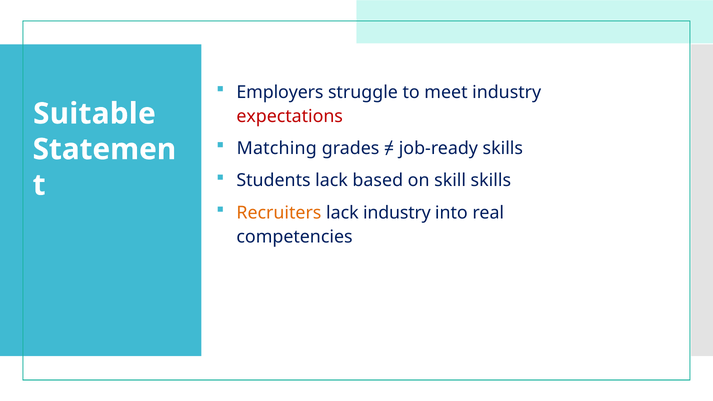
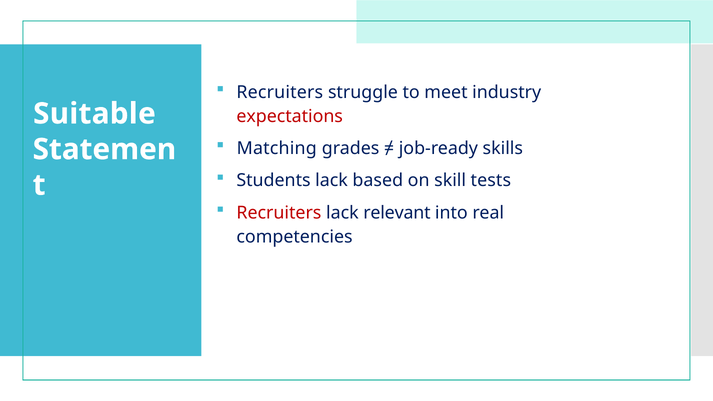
Employers at (280, 92): Employers -> Recruiters
skill skills: skills -> tests
Recruiters at (279, 213) colour: orange -> red
lack industry: industry -> relevant
